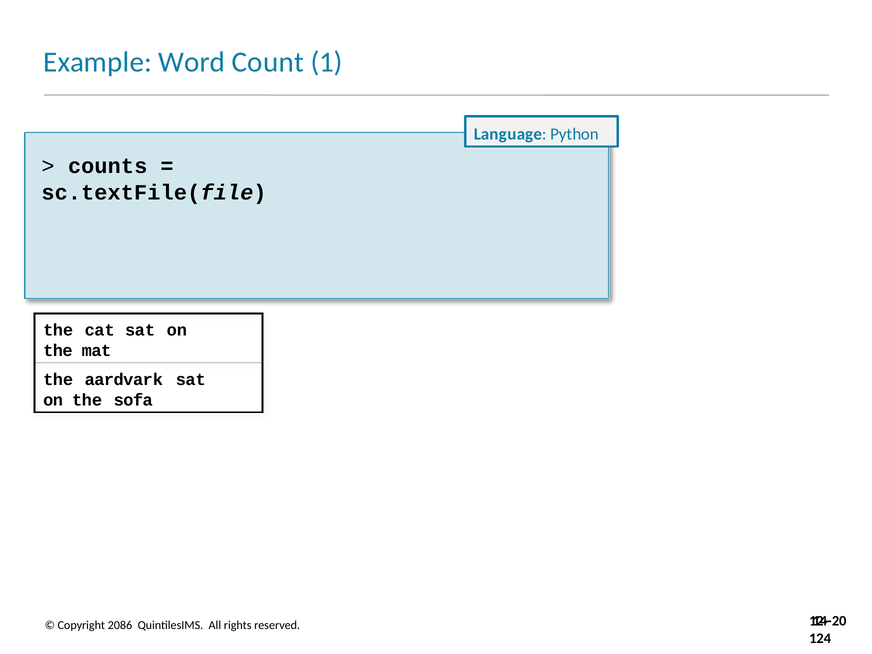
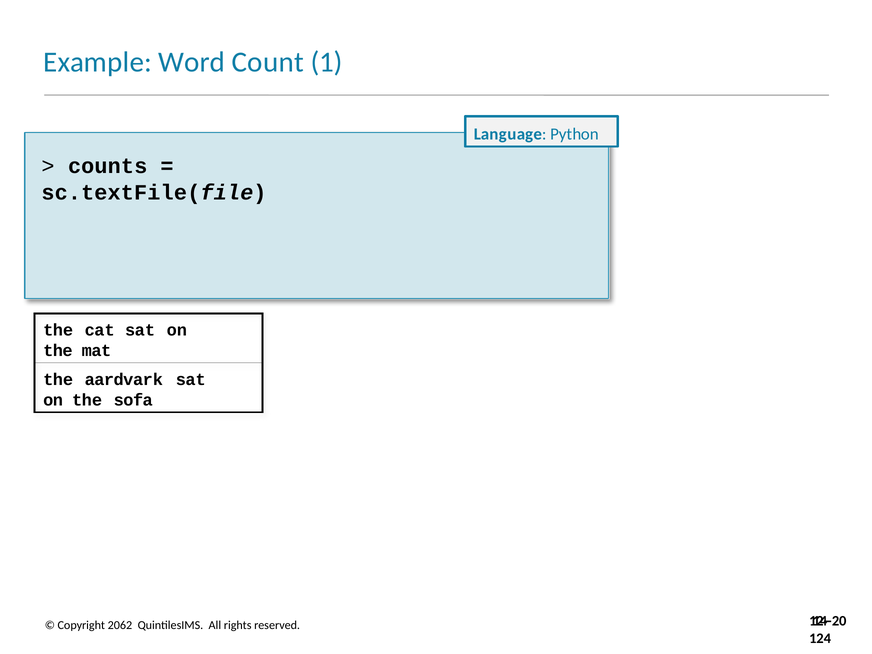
2086: 2086 -> 2062
